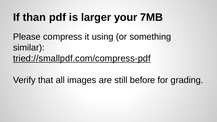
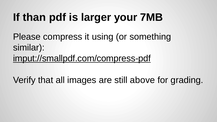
tried://smallpdf.com/compress-pdf: tried://smallpdf.com/compress-pdf -> imput://smallpdf.com/compress-pdf
before: before -> above
